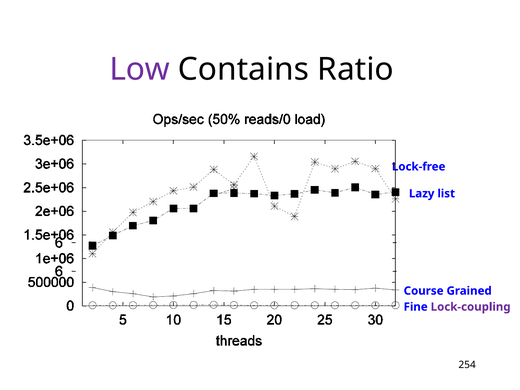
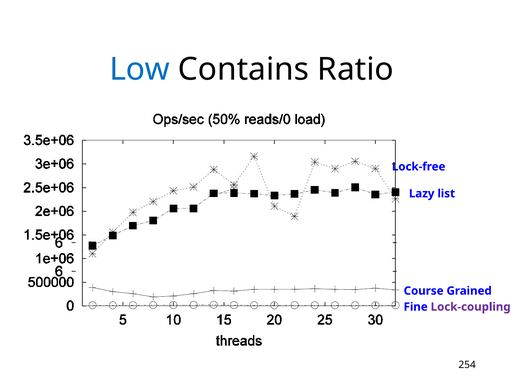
Low colour: purple -> blue
